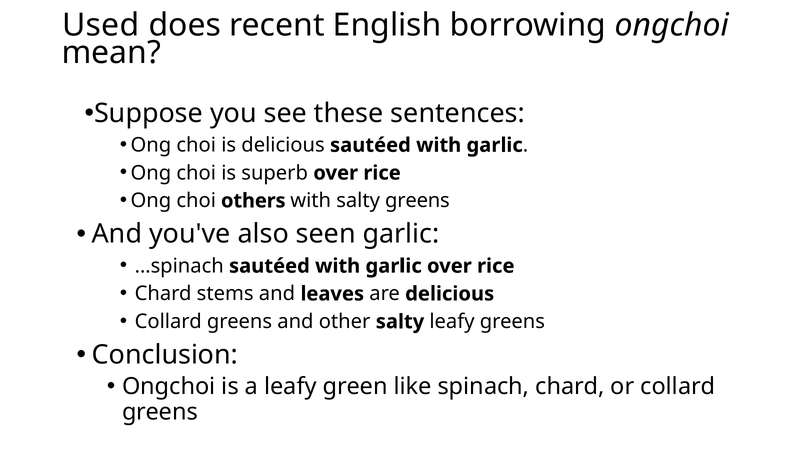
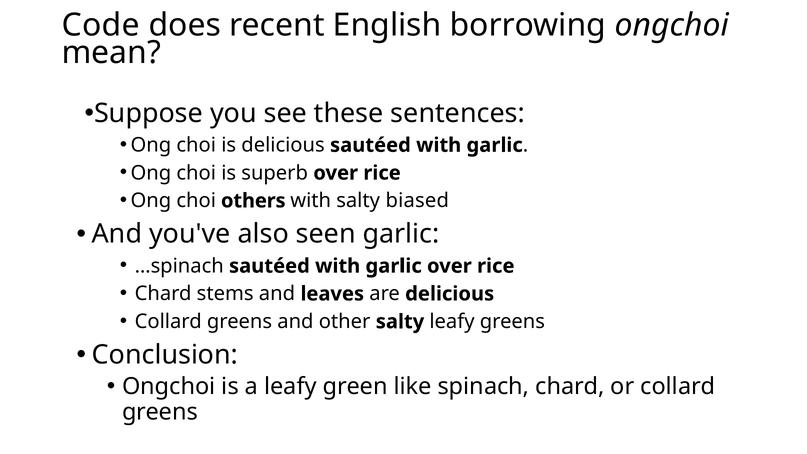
Used: Used -> Code
salty greens: greens -> biased
